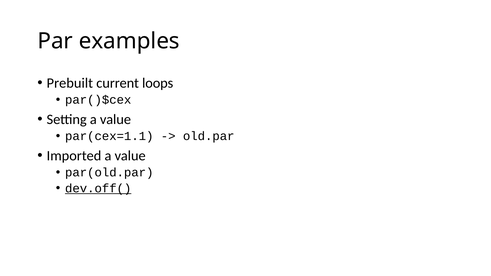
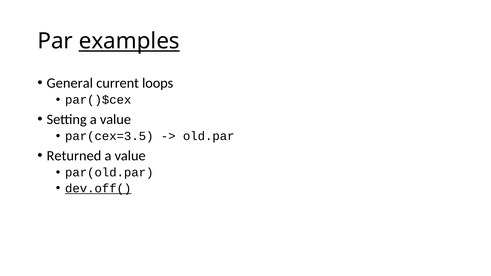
examples underline: none -> present
Prebuilt: Prebuilt -> General
par(cex=1.1: par(cex=1.1 -> par(cex=3.5
Imported: Imported -> Returned
